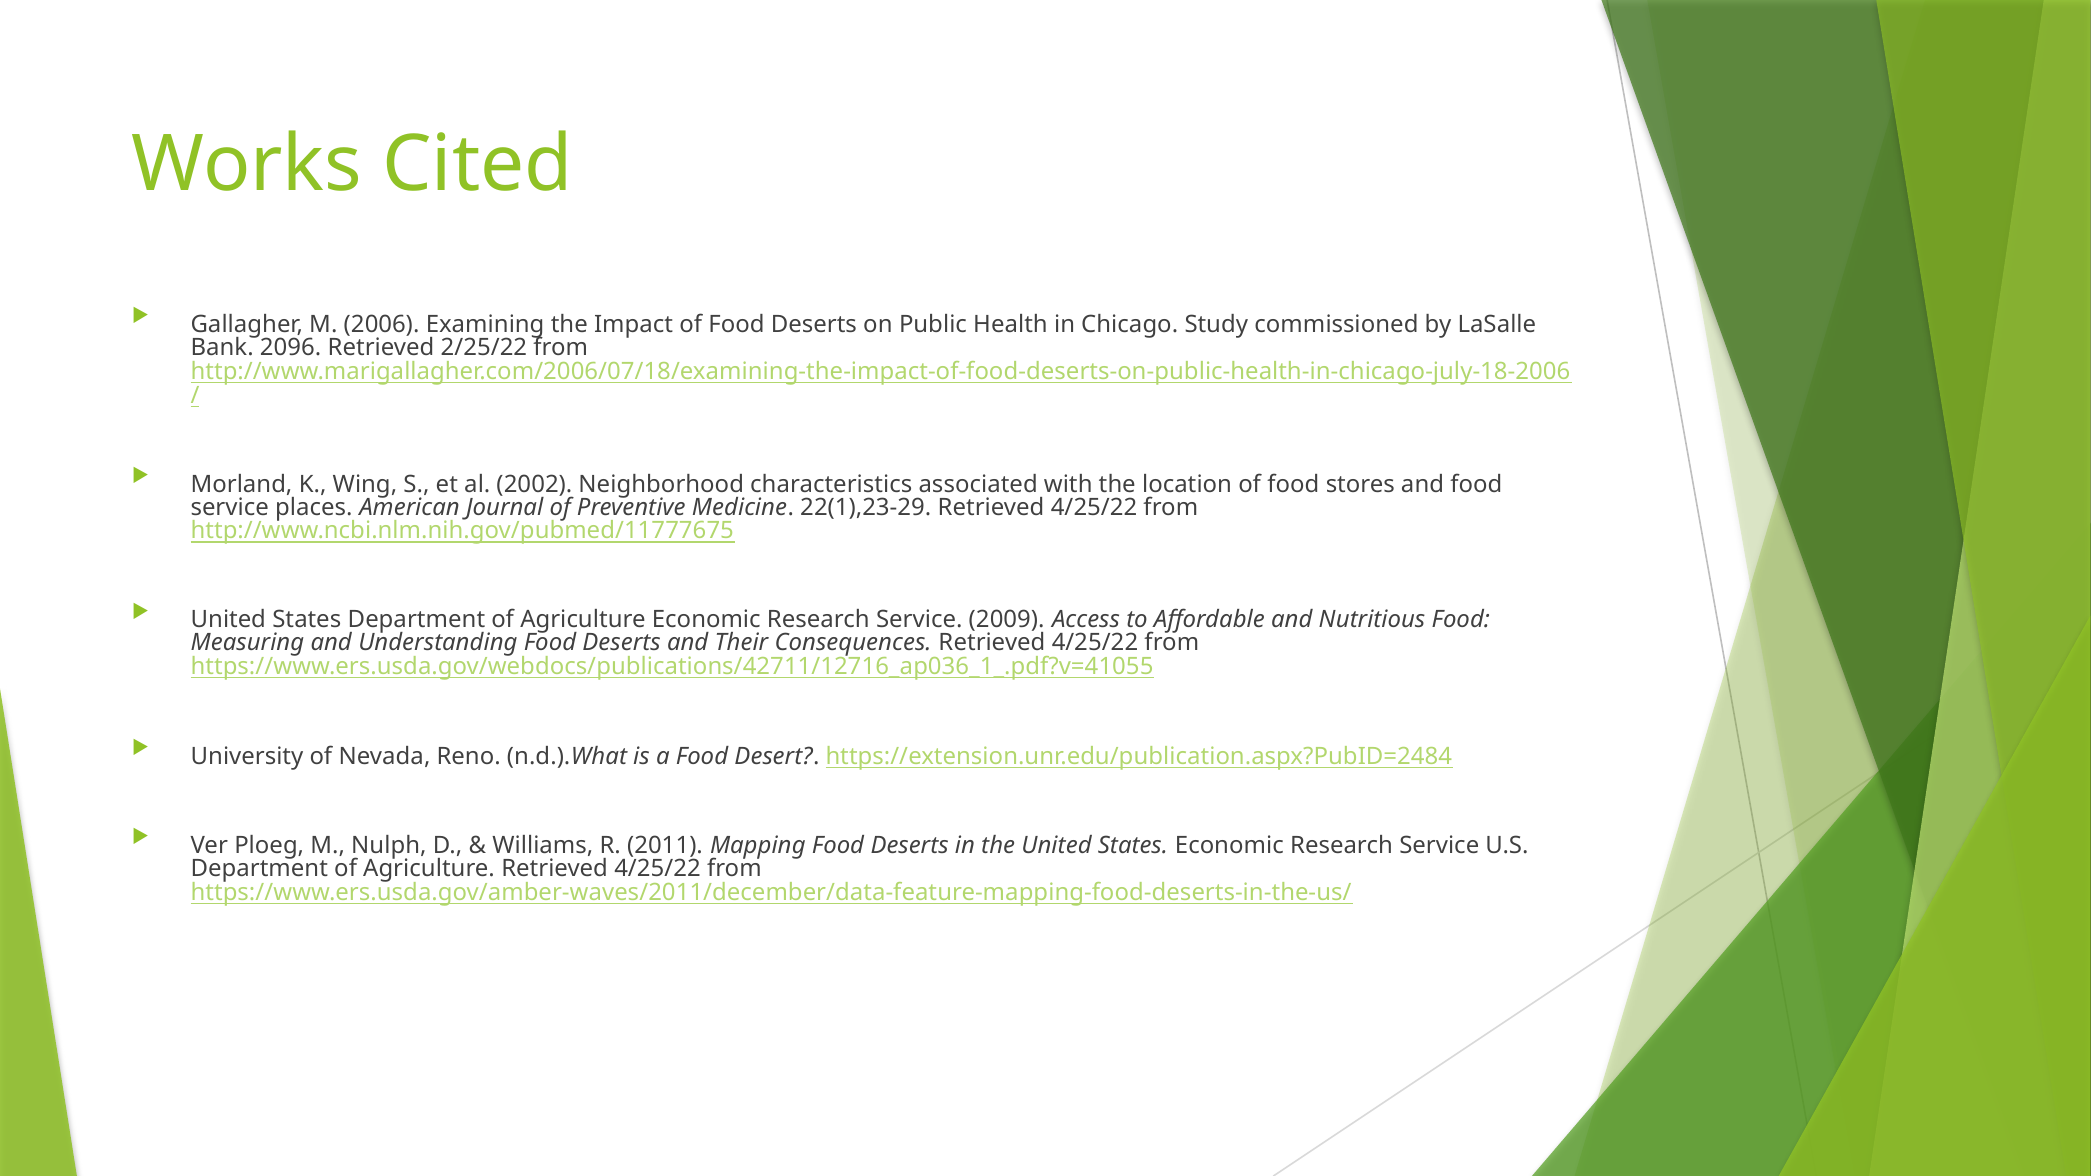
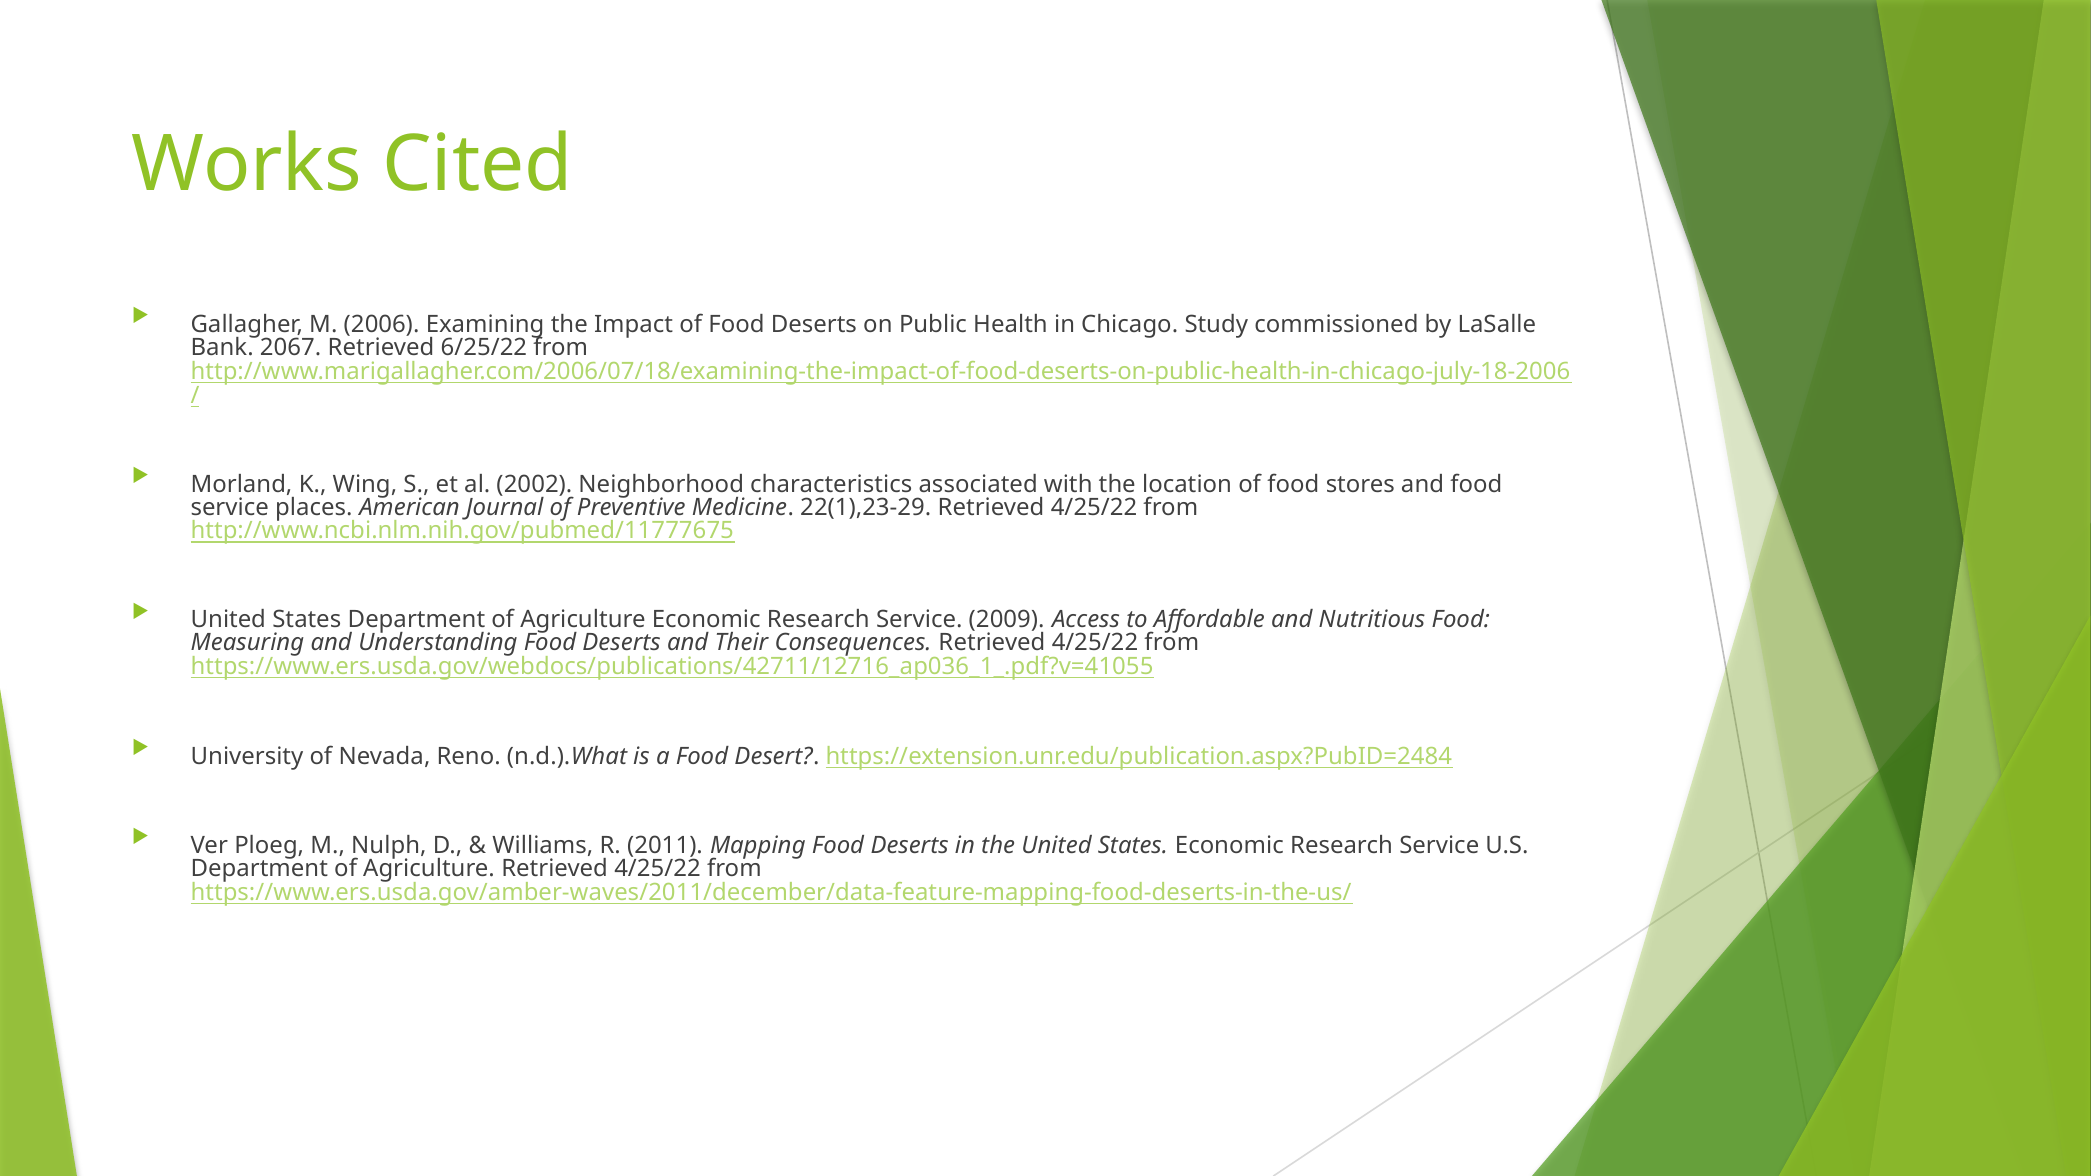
2096: 2096 -> 2067
2/25/22: 2/25/22 -> 6/25/22
